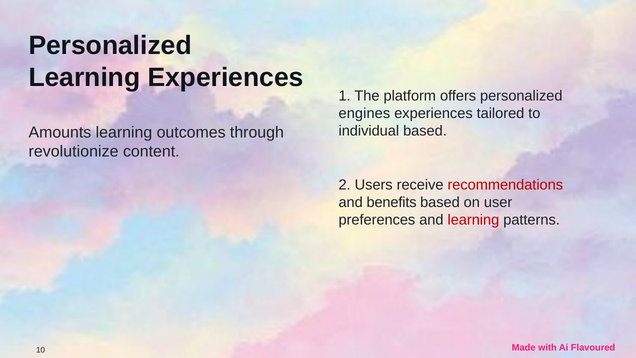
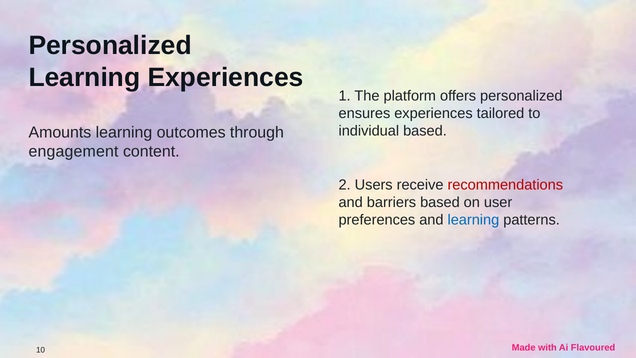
engines: engines -> ensures
revolutionize: revolutionize -> engagement
benefits: benefits -> barriers
learning at (473, 220) colour: red -> blue
